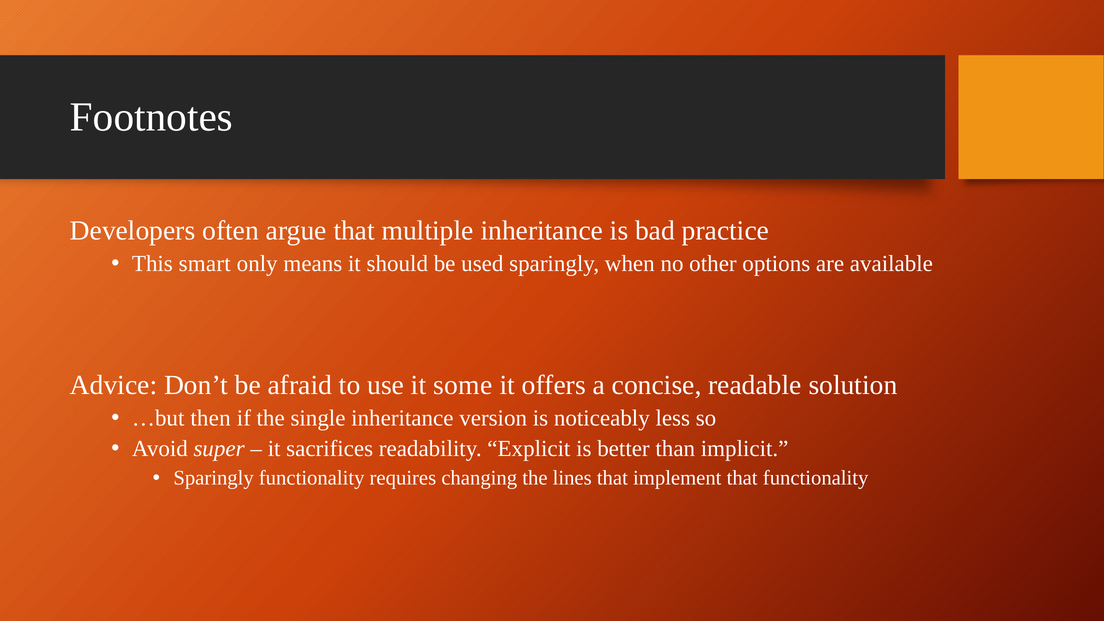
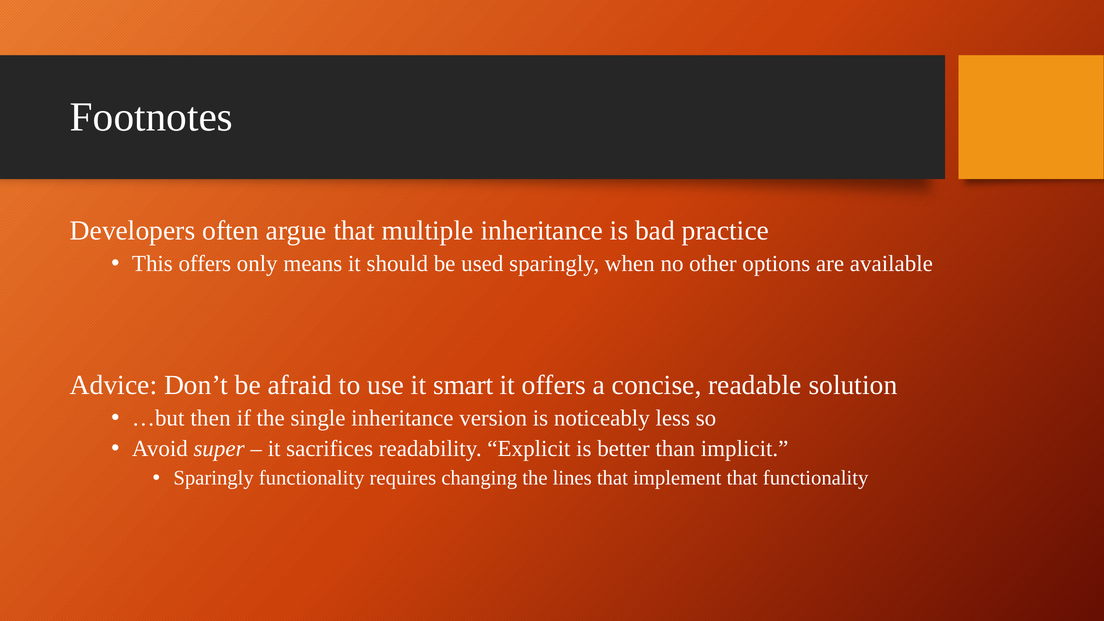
This smart: smart -> offers
some: some -> smart
